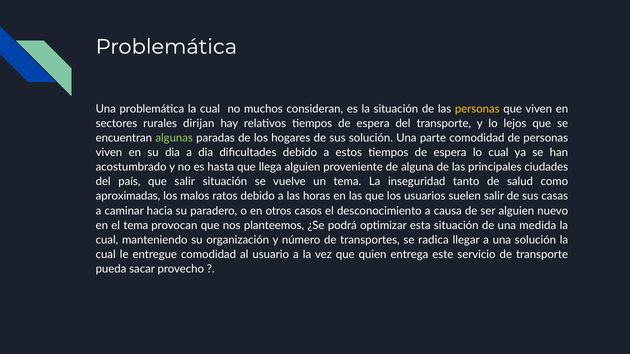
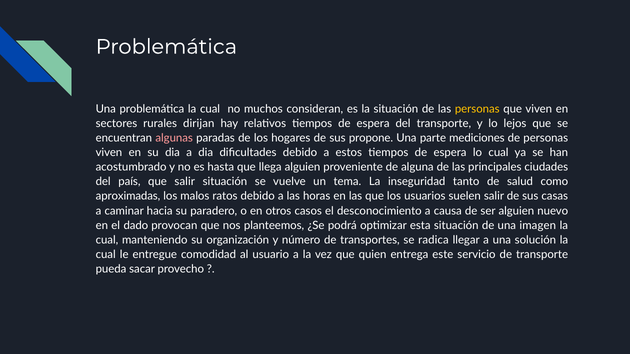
algunas colour: light green -> pink
sus solución: solución -> propone
parte comodidad: comodidad -> mediciones
el tema: tema -> dado
medida: medida -> imagen
